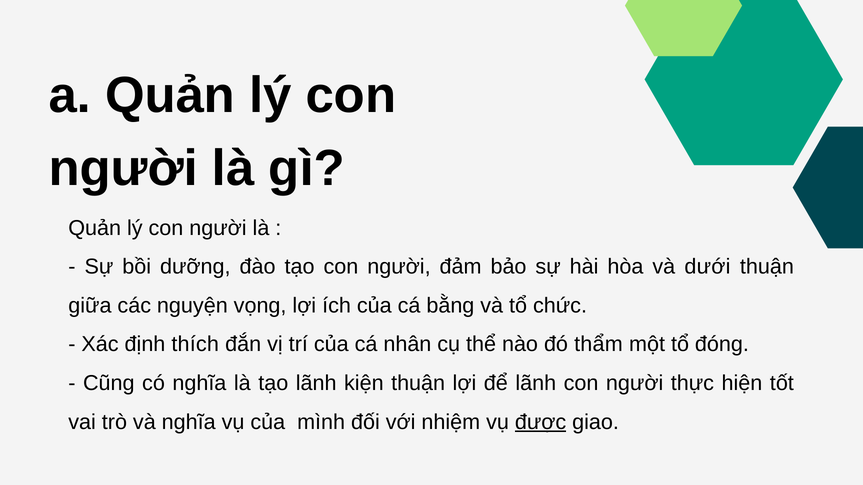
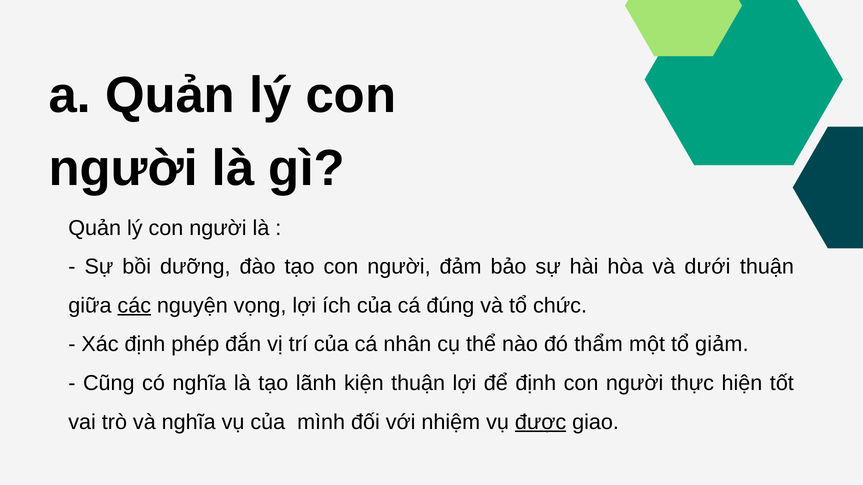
các underline: none -> present
bằng: bằng -> đúng
thích: thích -> phép
đóng: đóng -> giảm
để lãnh: lãnh -> định
